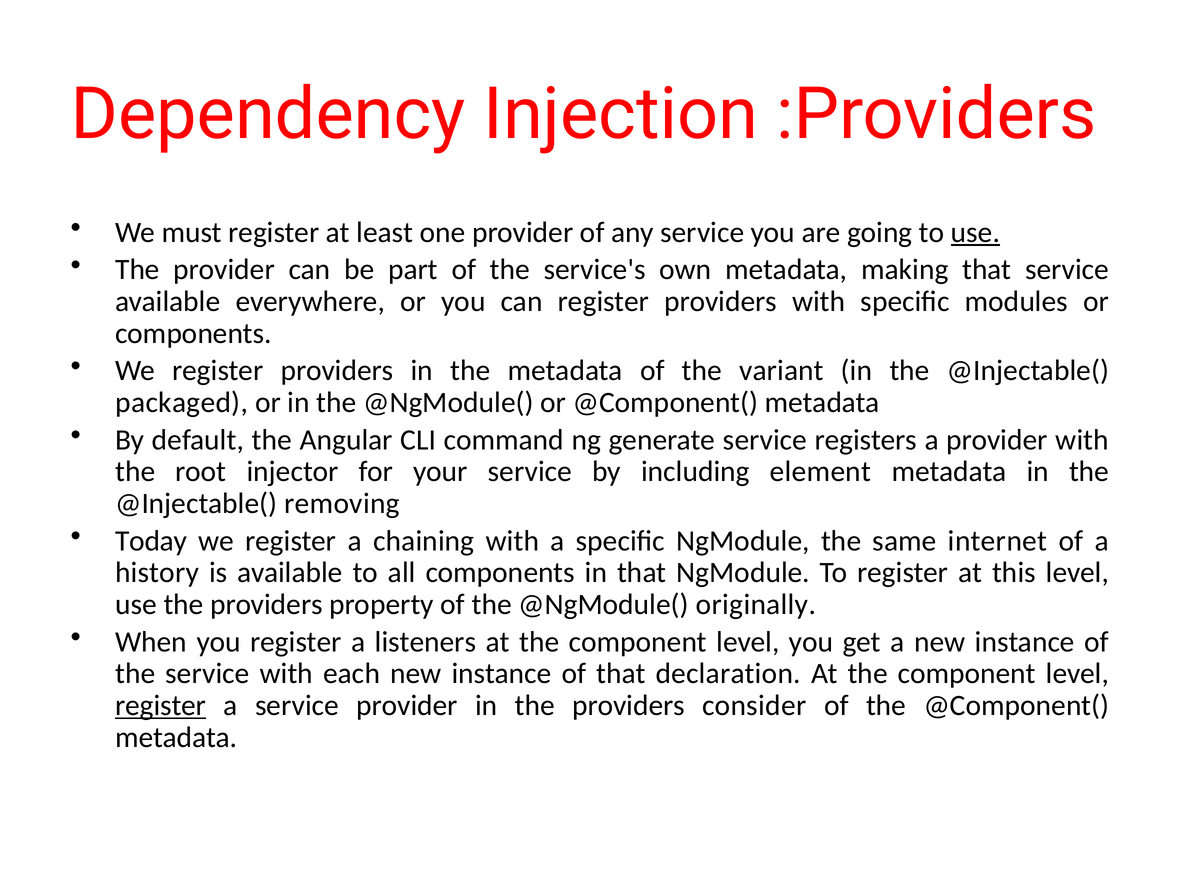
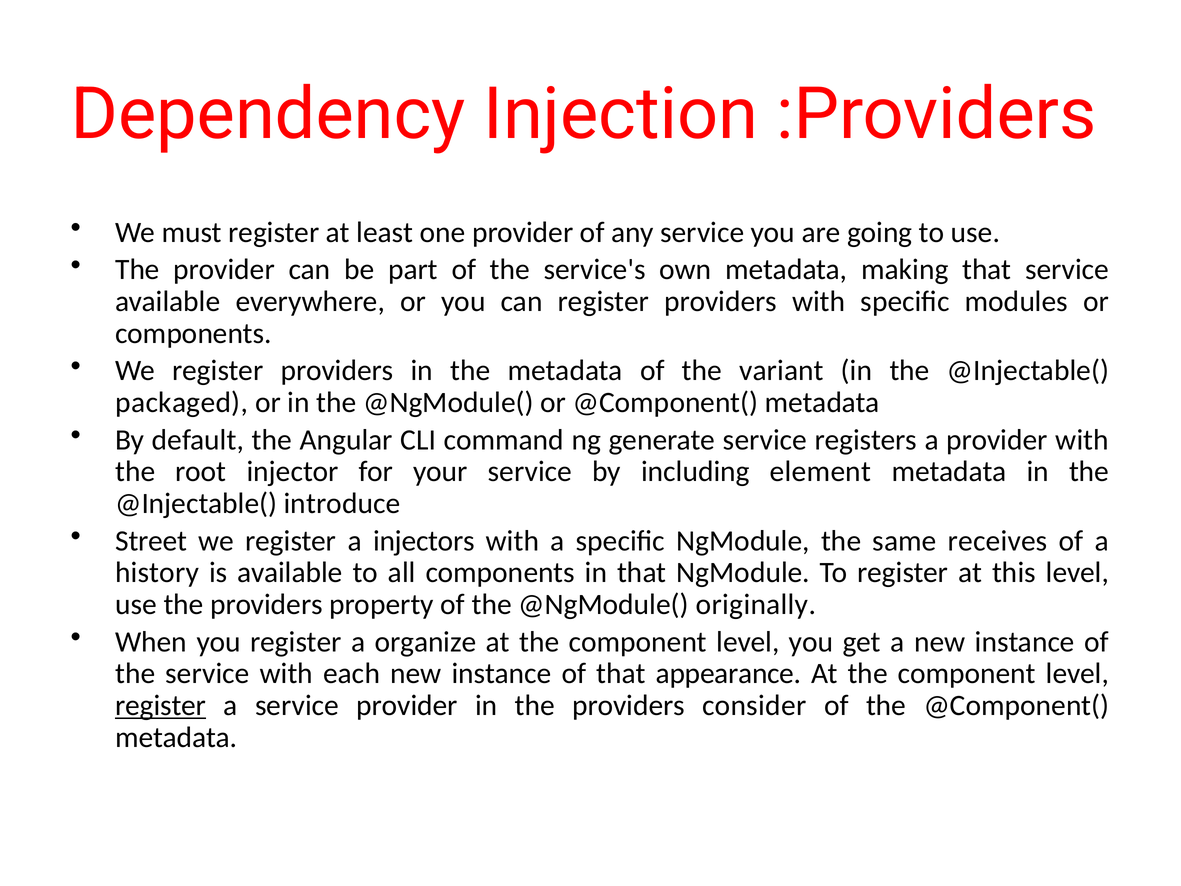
use at (975, 232) underline: present -> none
removing: removing -> introduce
Today: Today -> Street
chaining: chaining -> injectors
internet: internet -> receives
listeners: listeners -> organize
declaration: declaration -> appearance
